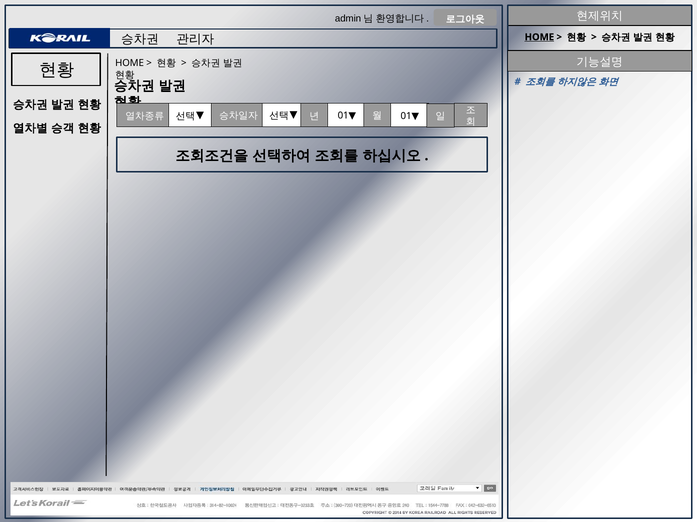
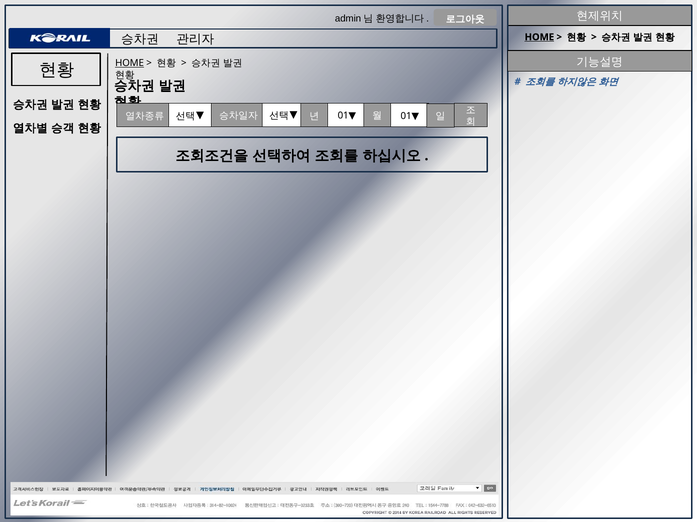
HOME at (130, 63) underline: none -> present
